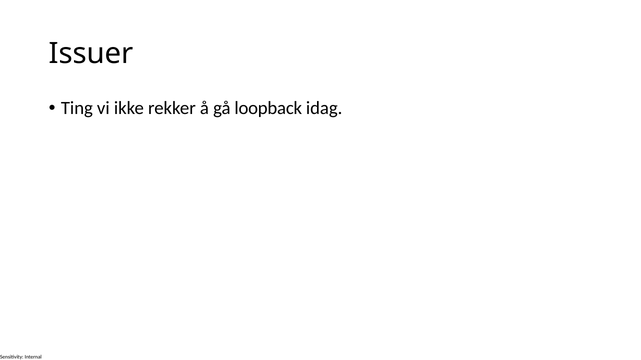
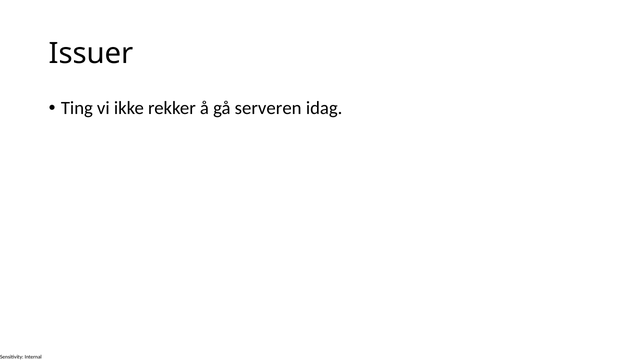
loopback: loopback -> serveren
